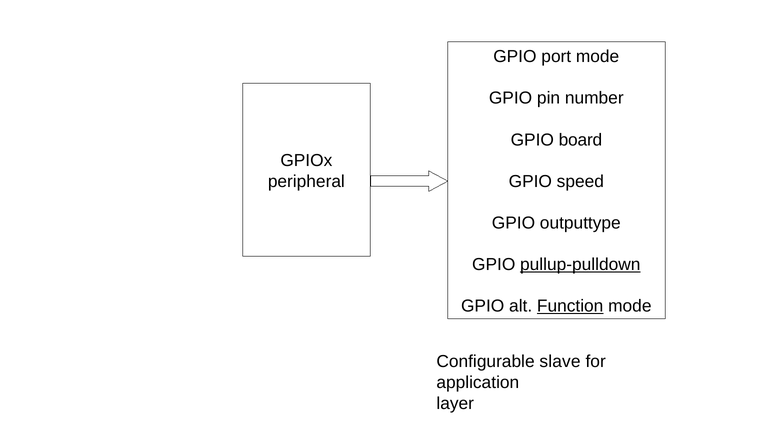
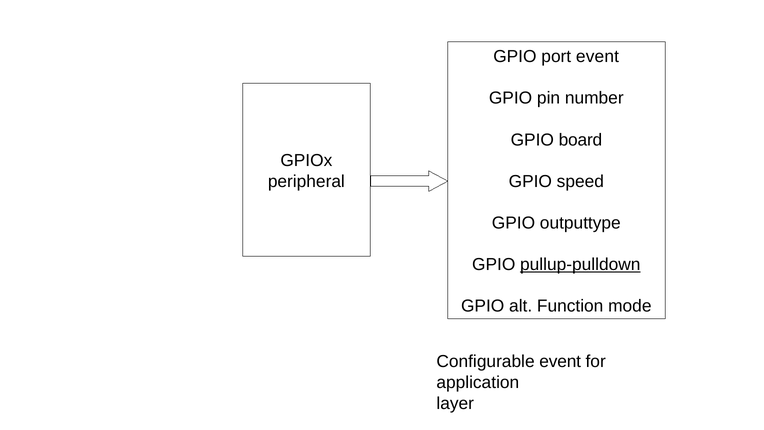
port mode: mode -> event
Function underline: present -> none
Configurable slave: slave -> event
